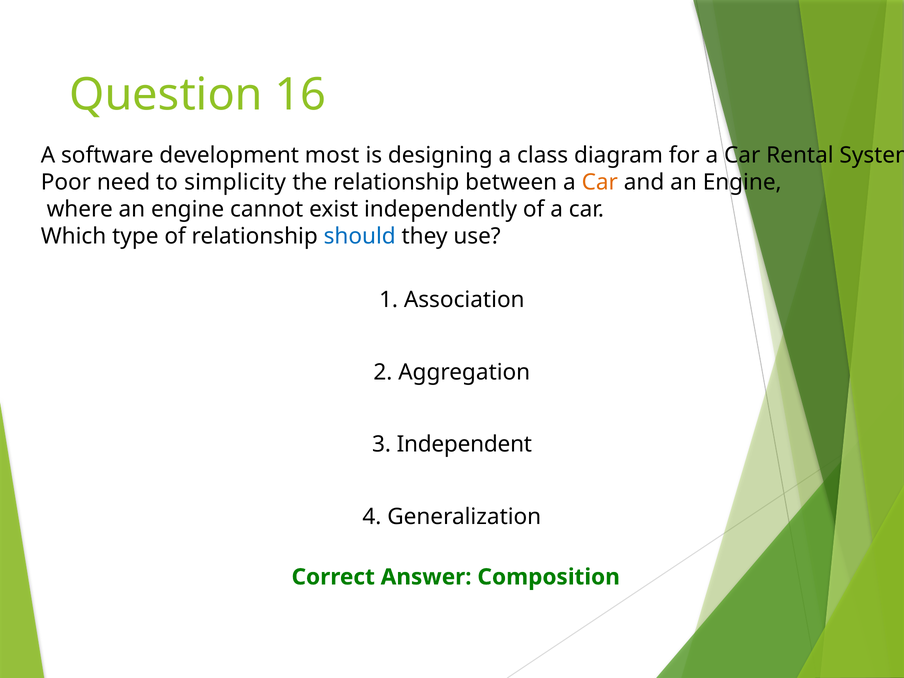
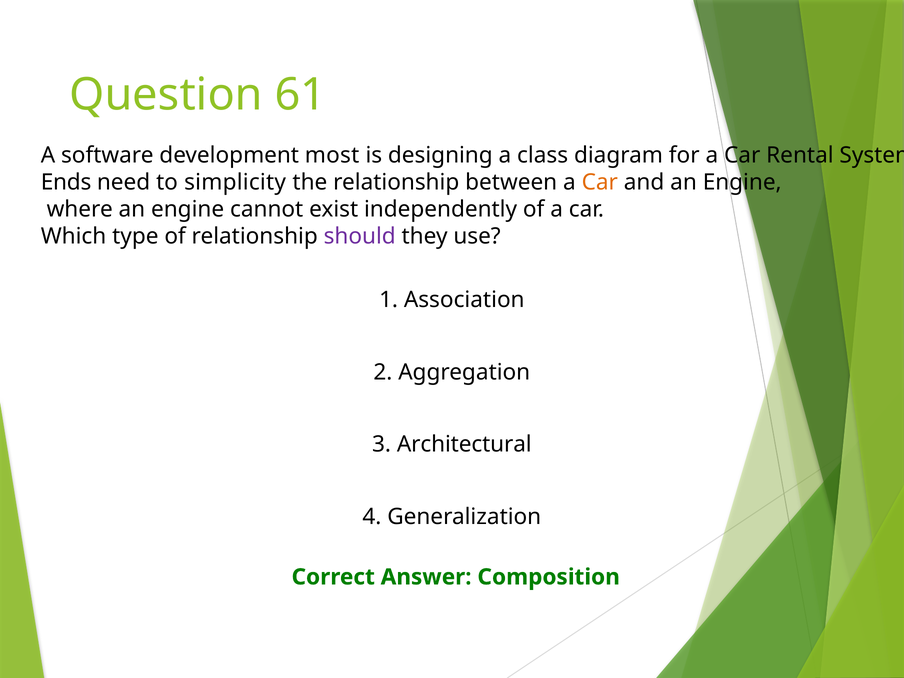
16: 16 -> 61
Poor: Poor -> Ends
should colour: blue -> purple
Independent: Independent -> Architectural
